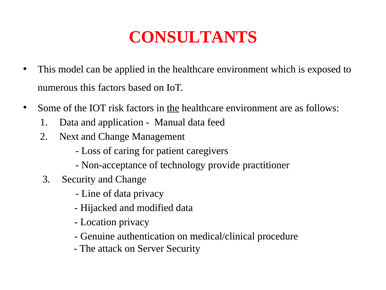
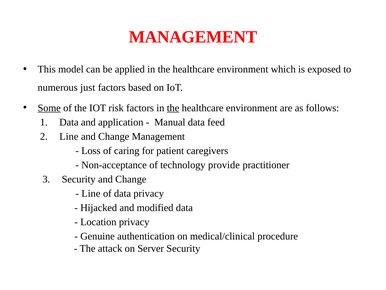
CONSULTANTS at (193, 37): CONSULTANTS -> MANAGEMENT
numerous this: this -> just
Some underline: none -> present
Next at (69, 136): Next -> Line
